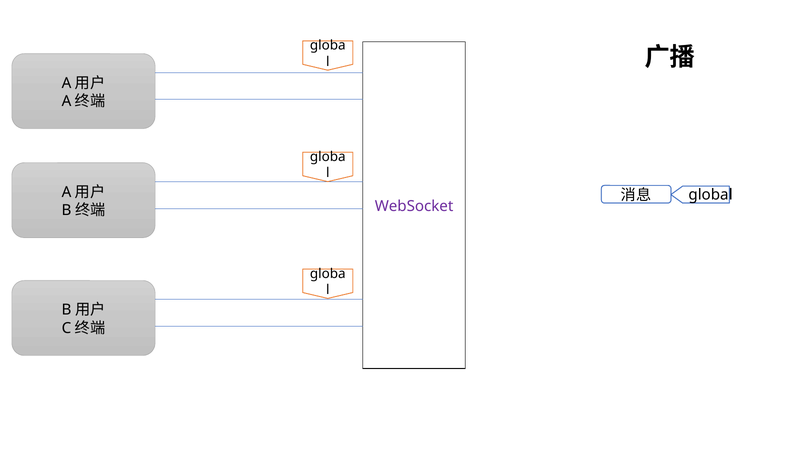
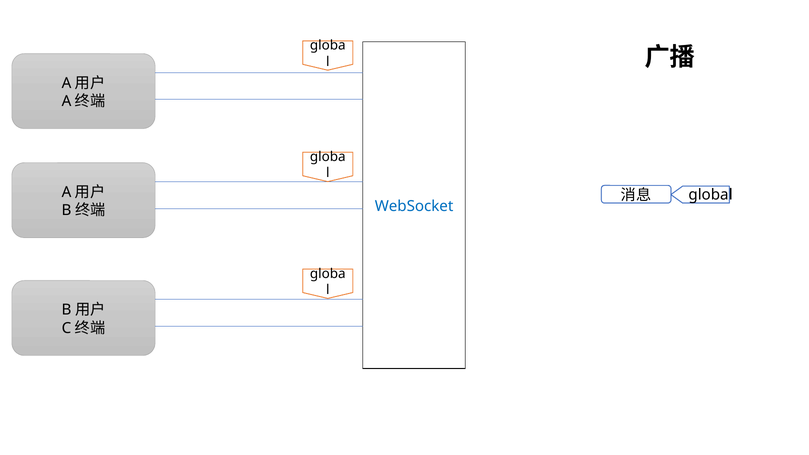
WebSocket colour: purple -> blue
